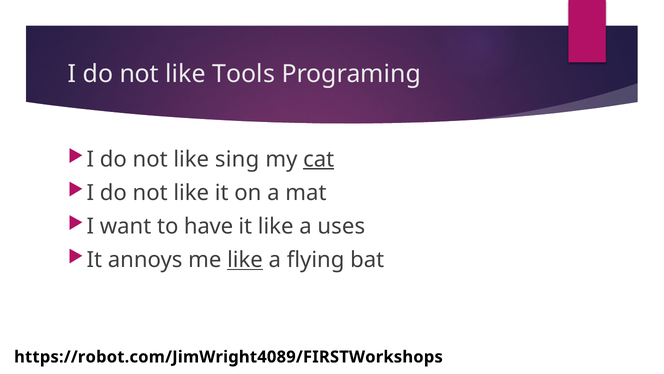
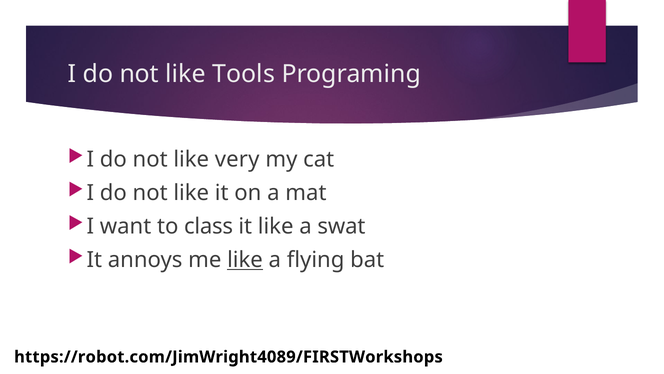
sing: sing -> very
cat underline: present -> none
have: have -> class
uses: uses -> swat
